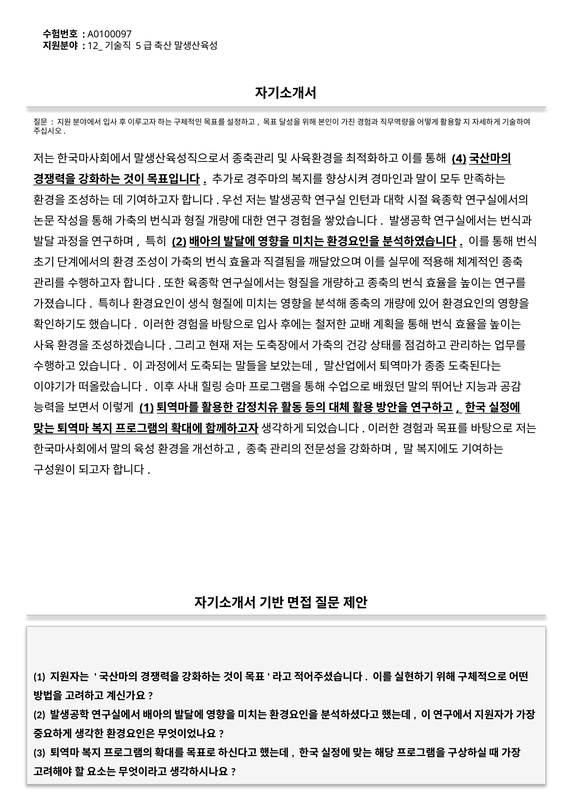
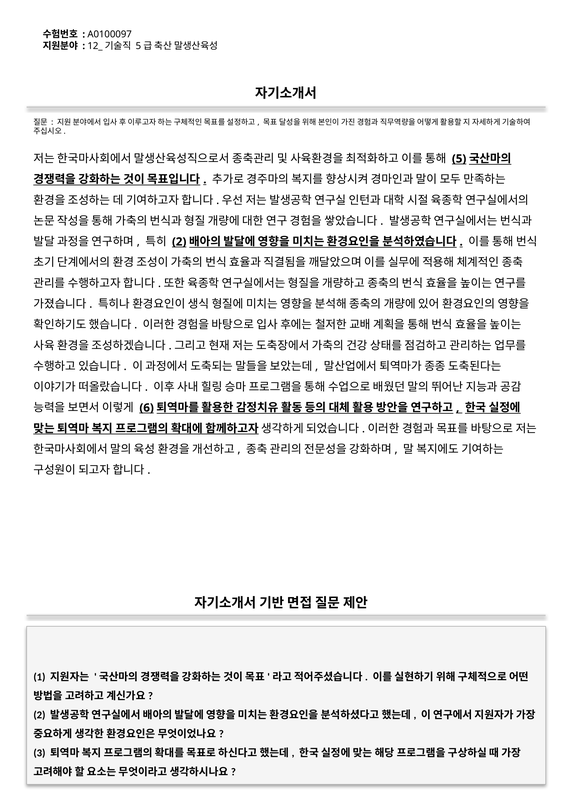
4: 4 -> 5
1 at (147, 408): 1 -> 6
